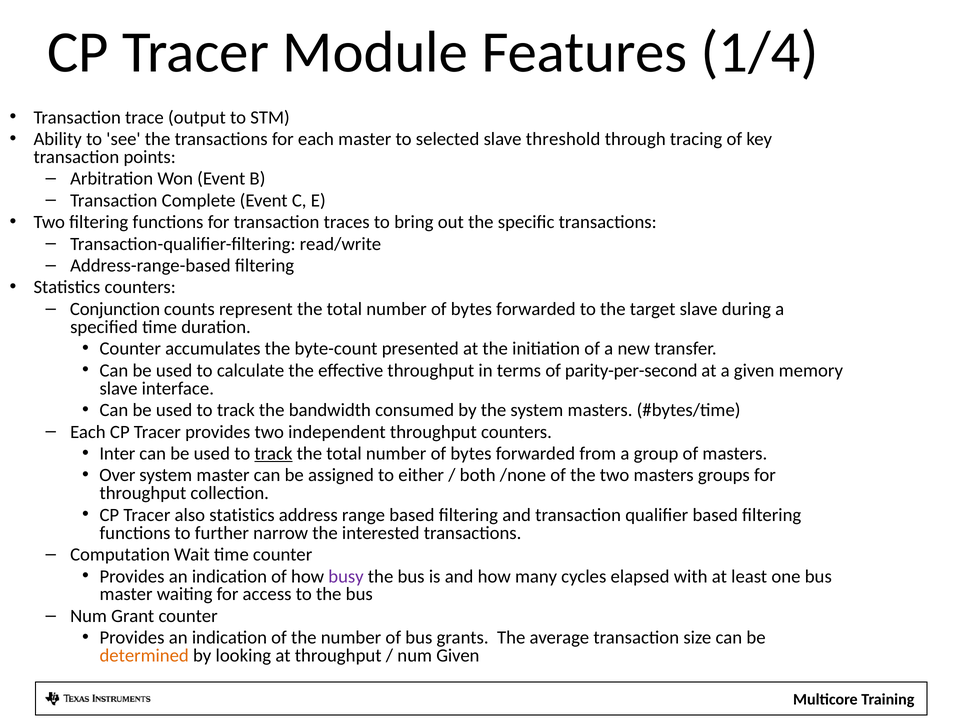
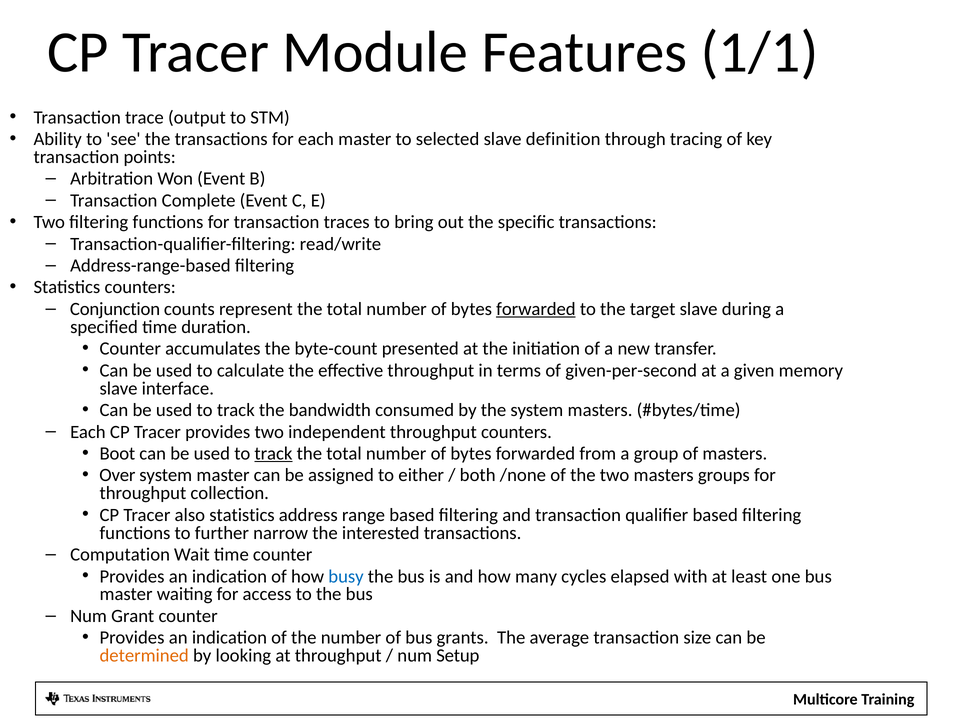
1/4: 1/4 -> 1/1
threshold: threshold -> definition
forwarded at (536, 309) underline: none -> present
parity-per-second: parity-per-second -> given-per-second
Inter: Inter -> Boot
busy colour: purple -> blue
num Given: Given -> Setup
